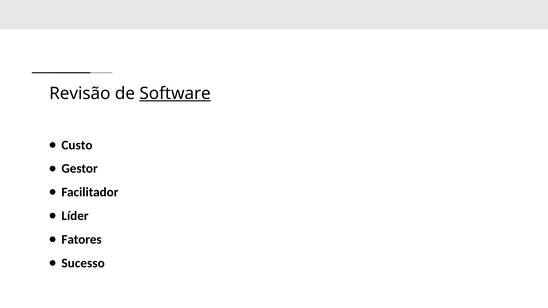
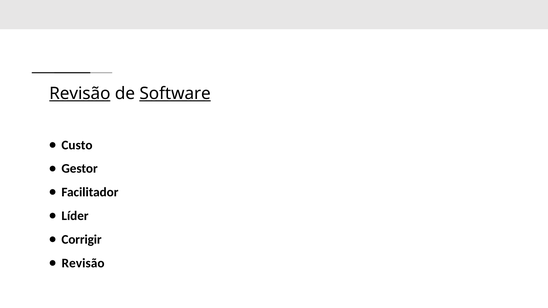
Revisão at (80, 94) underline: none -> present
Fatores: Fatores -> Corrigir
Sucesso at (83, 263): Sucesso -> Revisão
